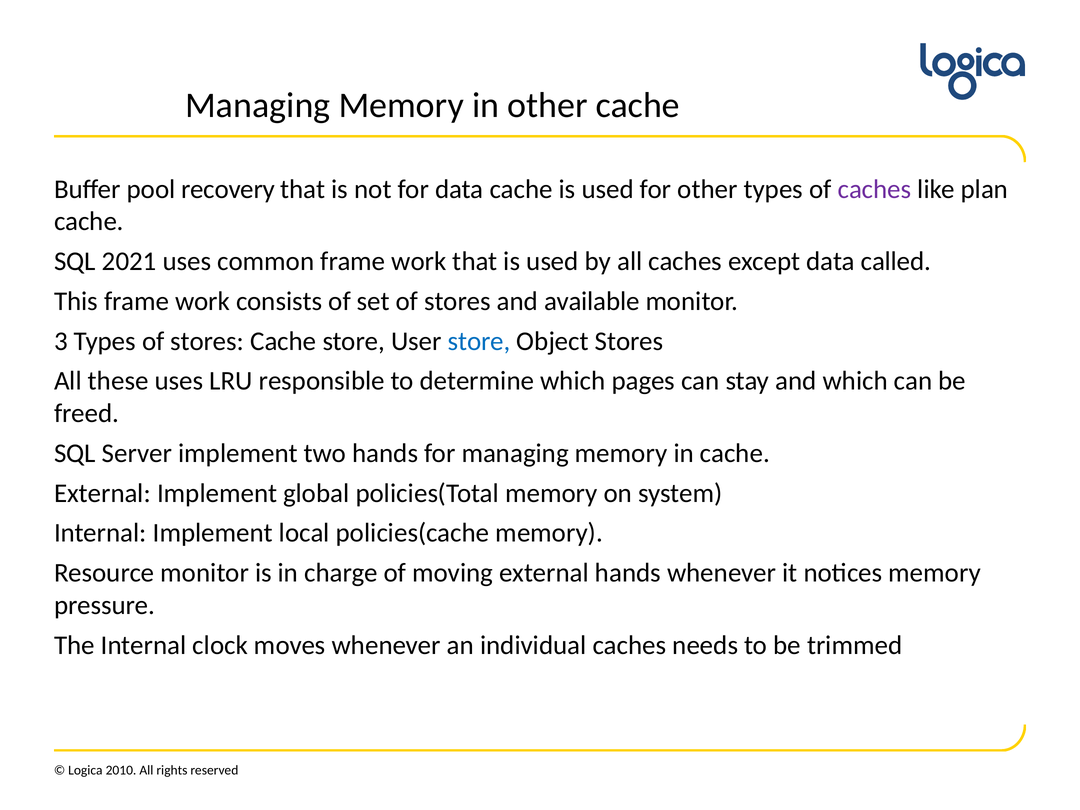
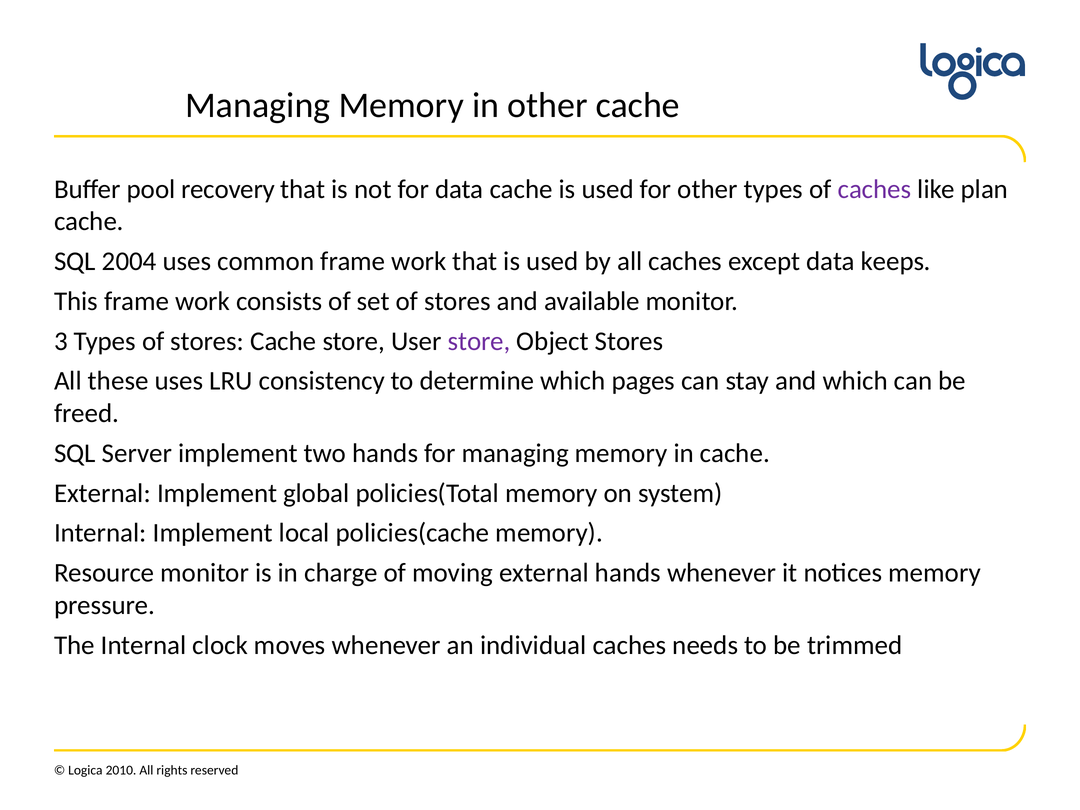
2021: 2021 -> 2004
called: called -> keeps
store at (479, 341) colour: blue -> purple
responsible: responsible -> consistency
